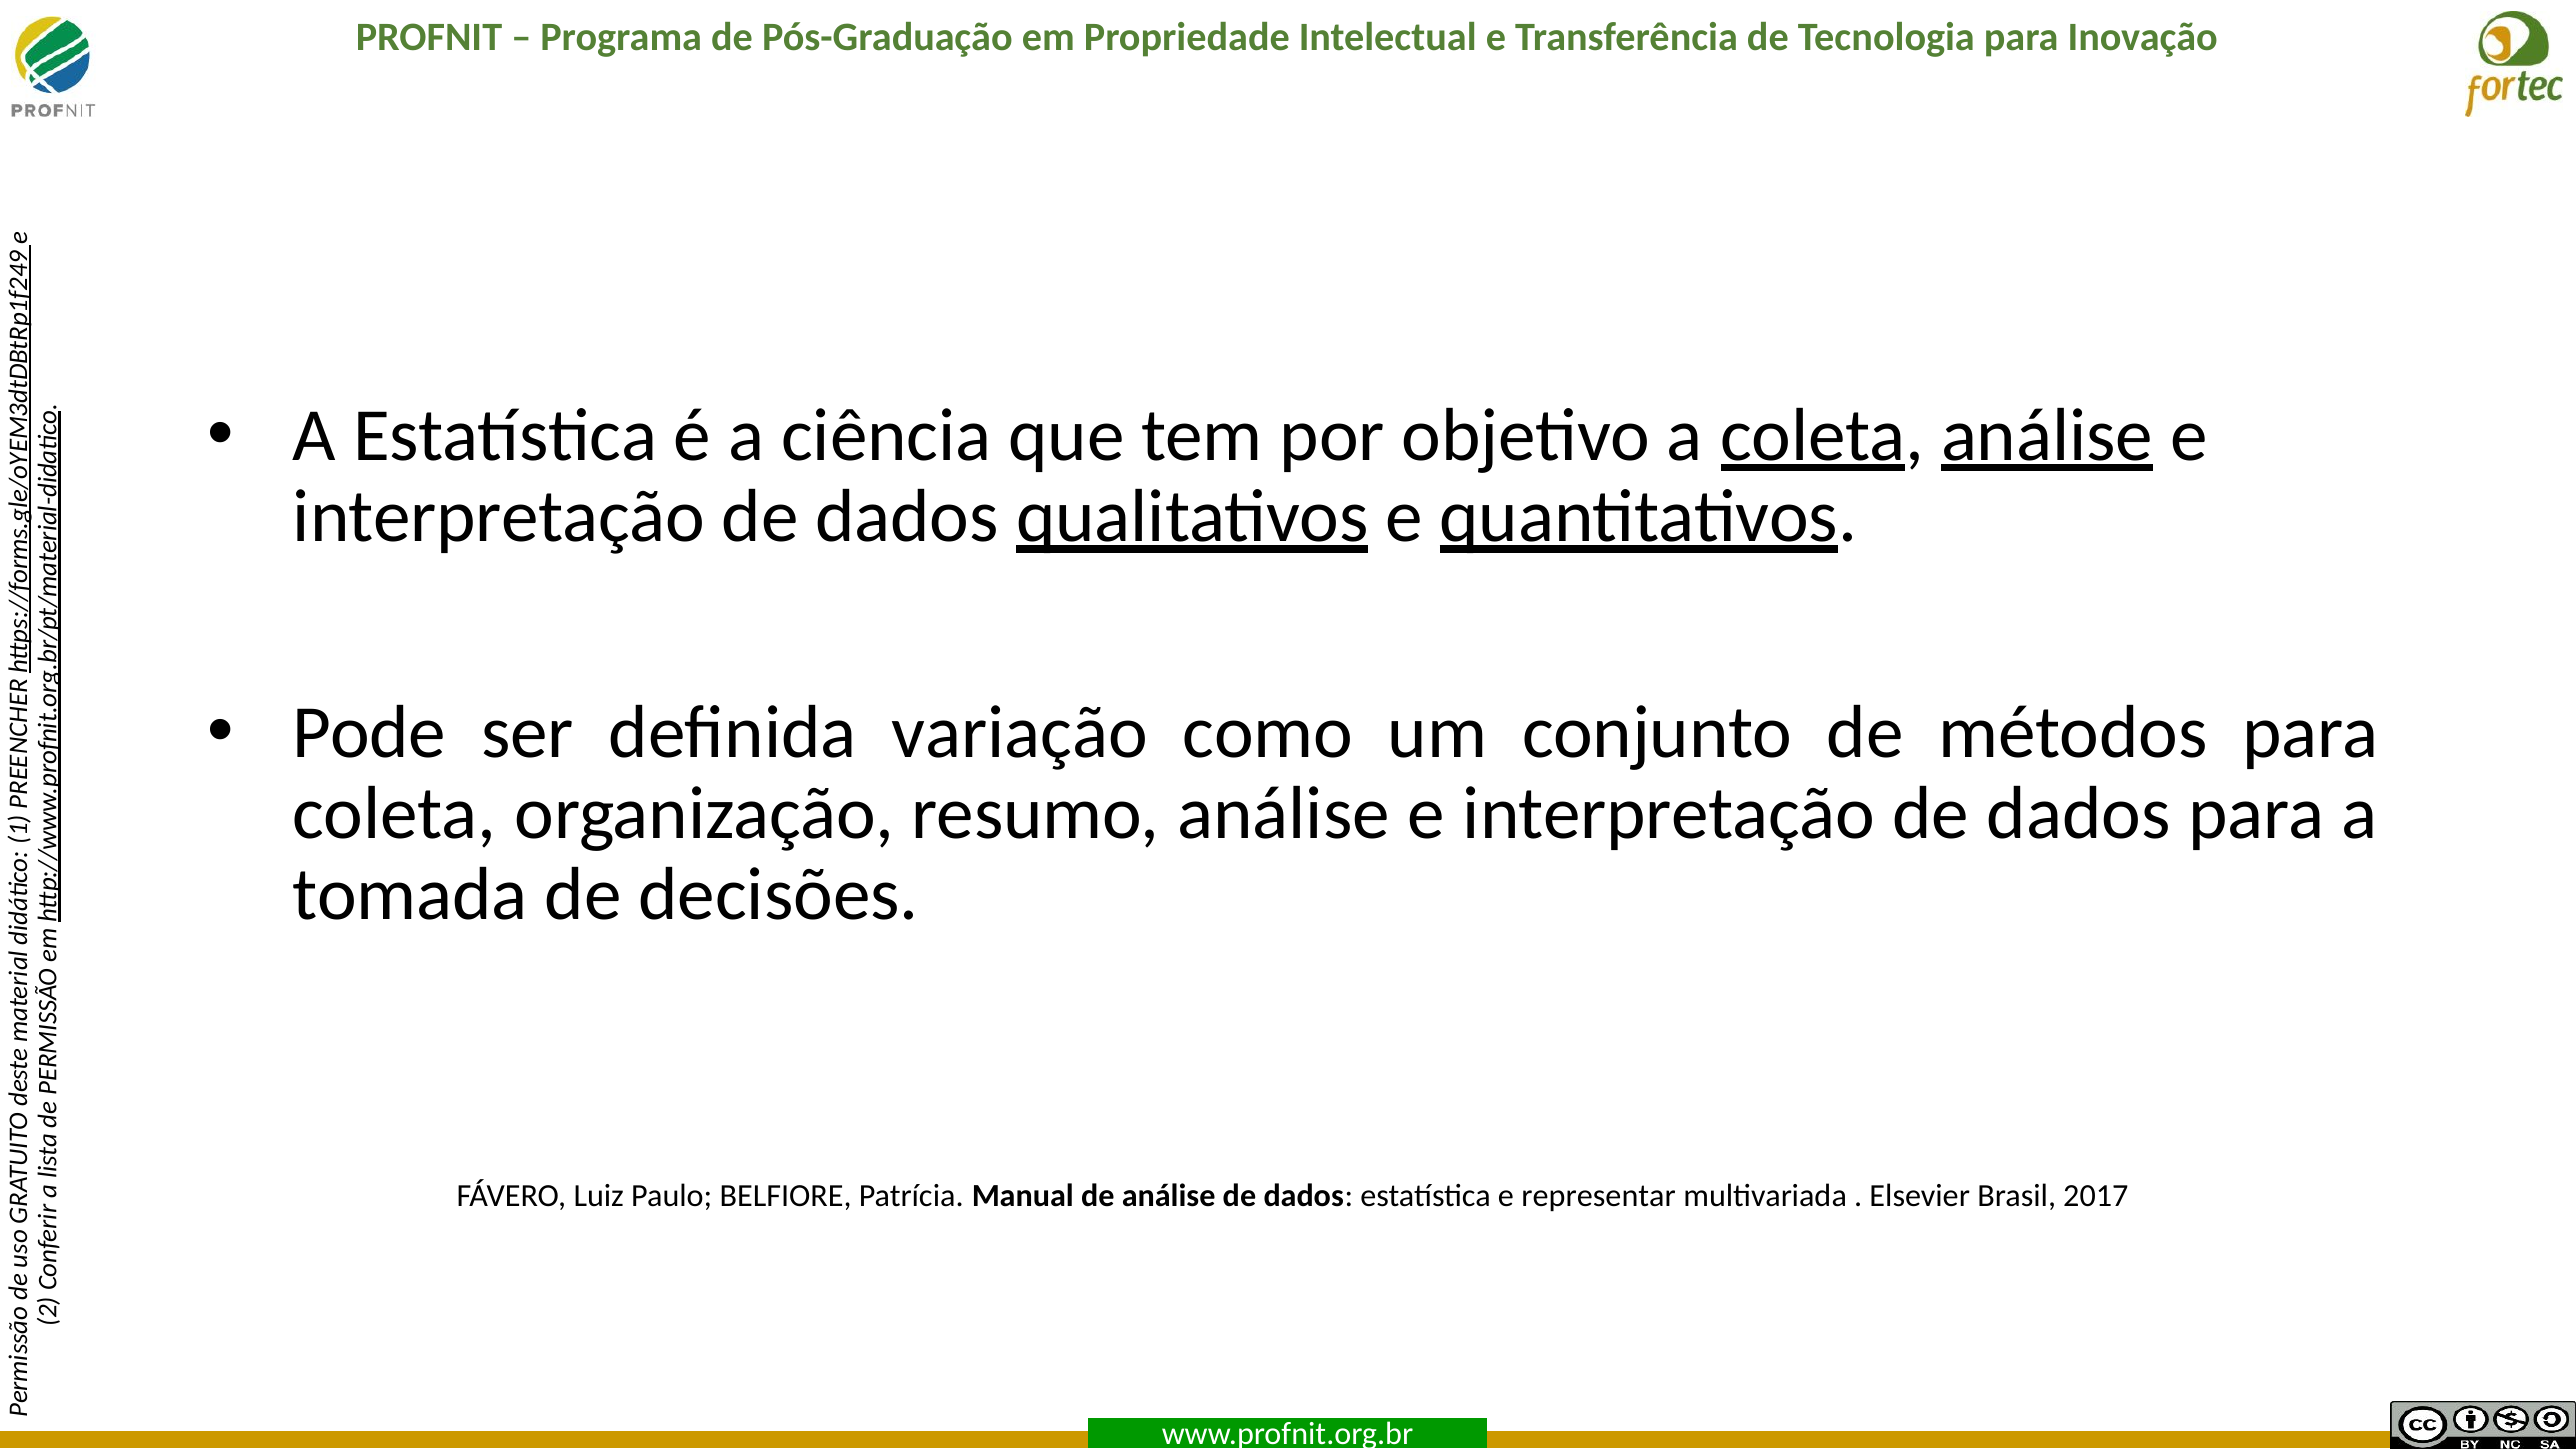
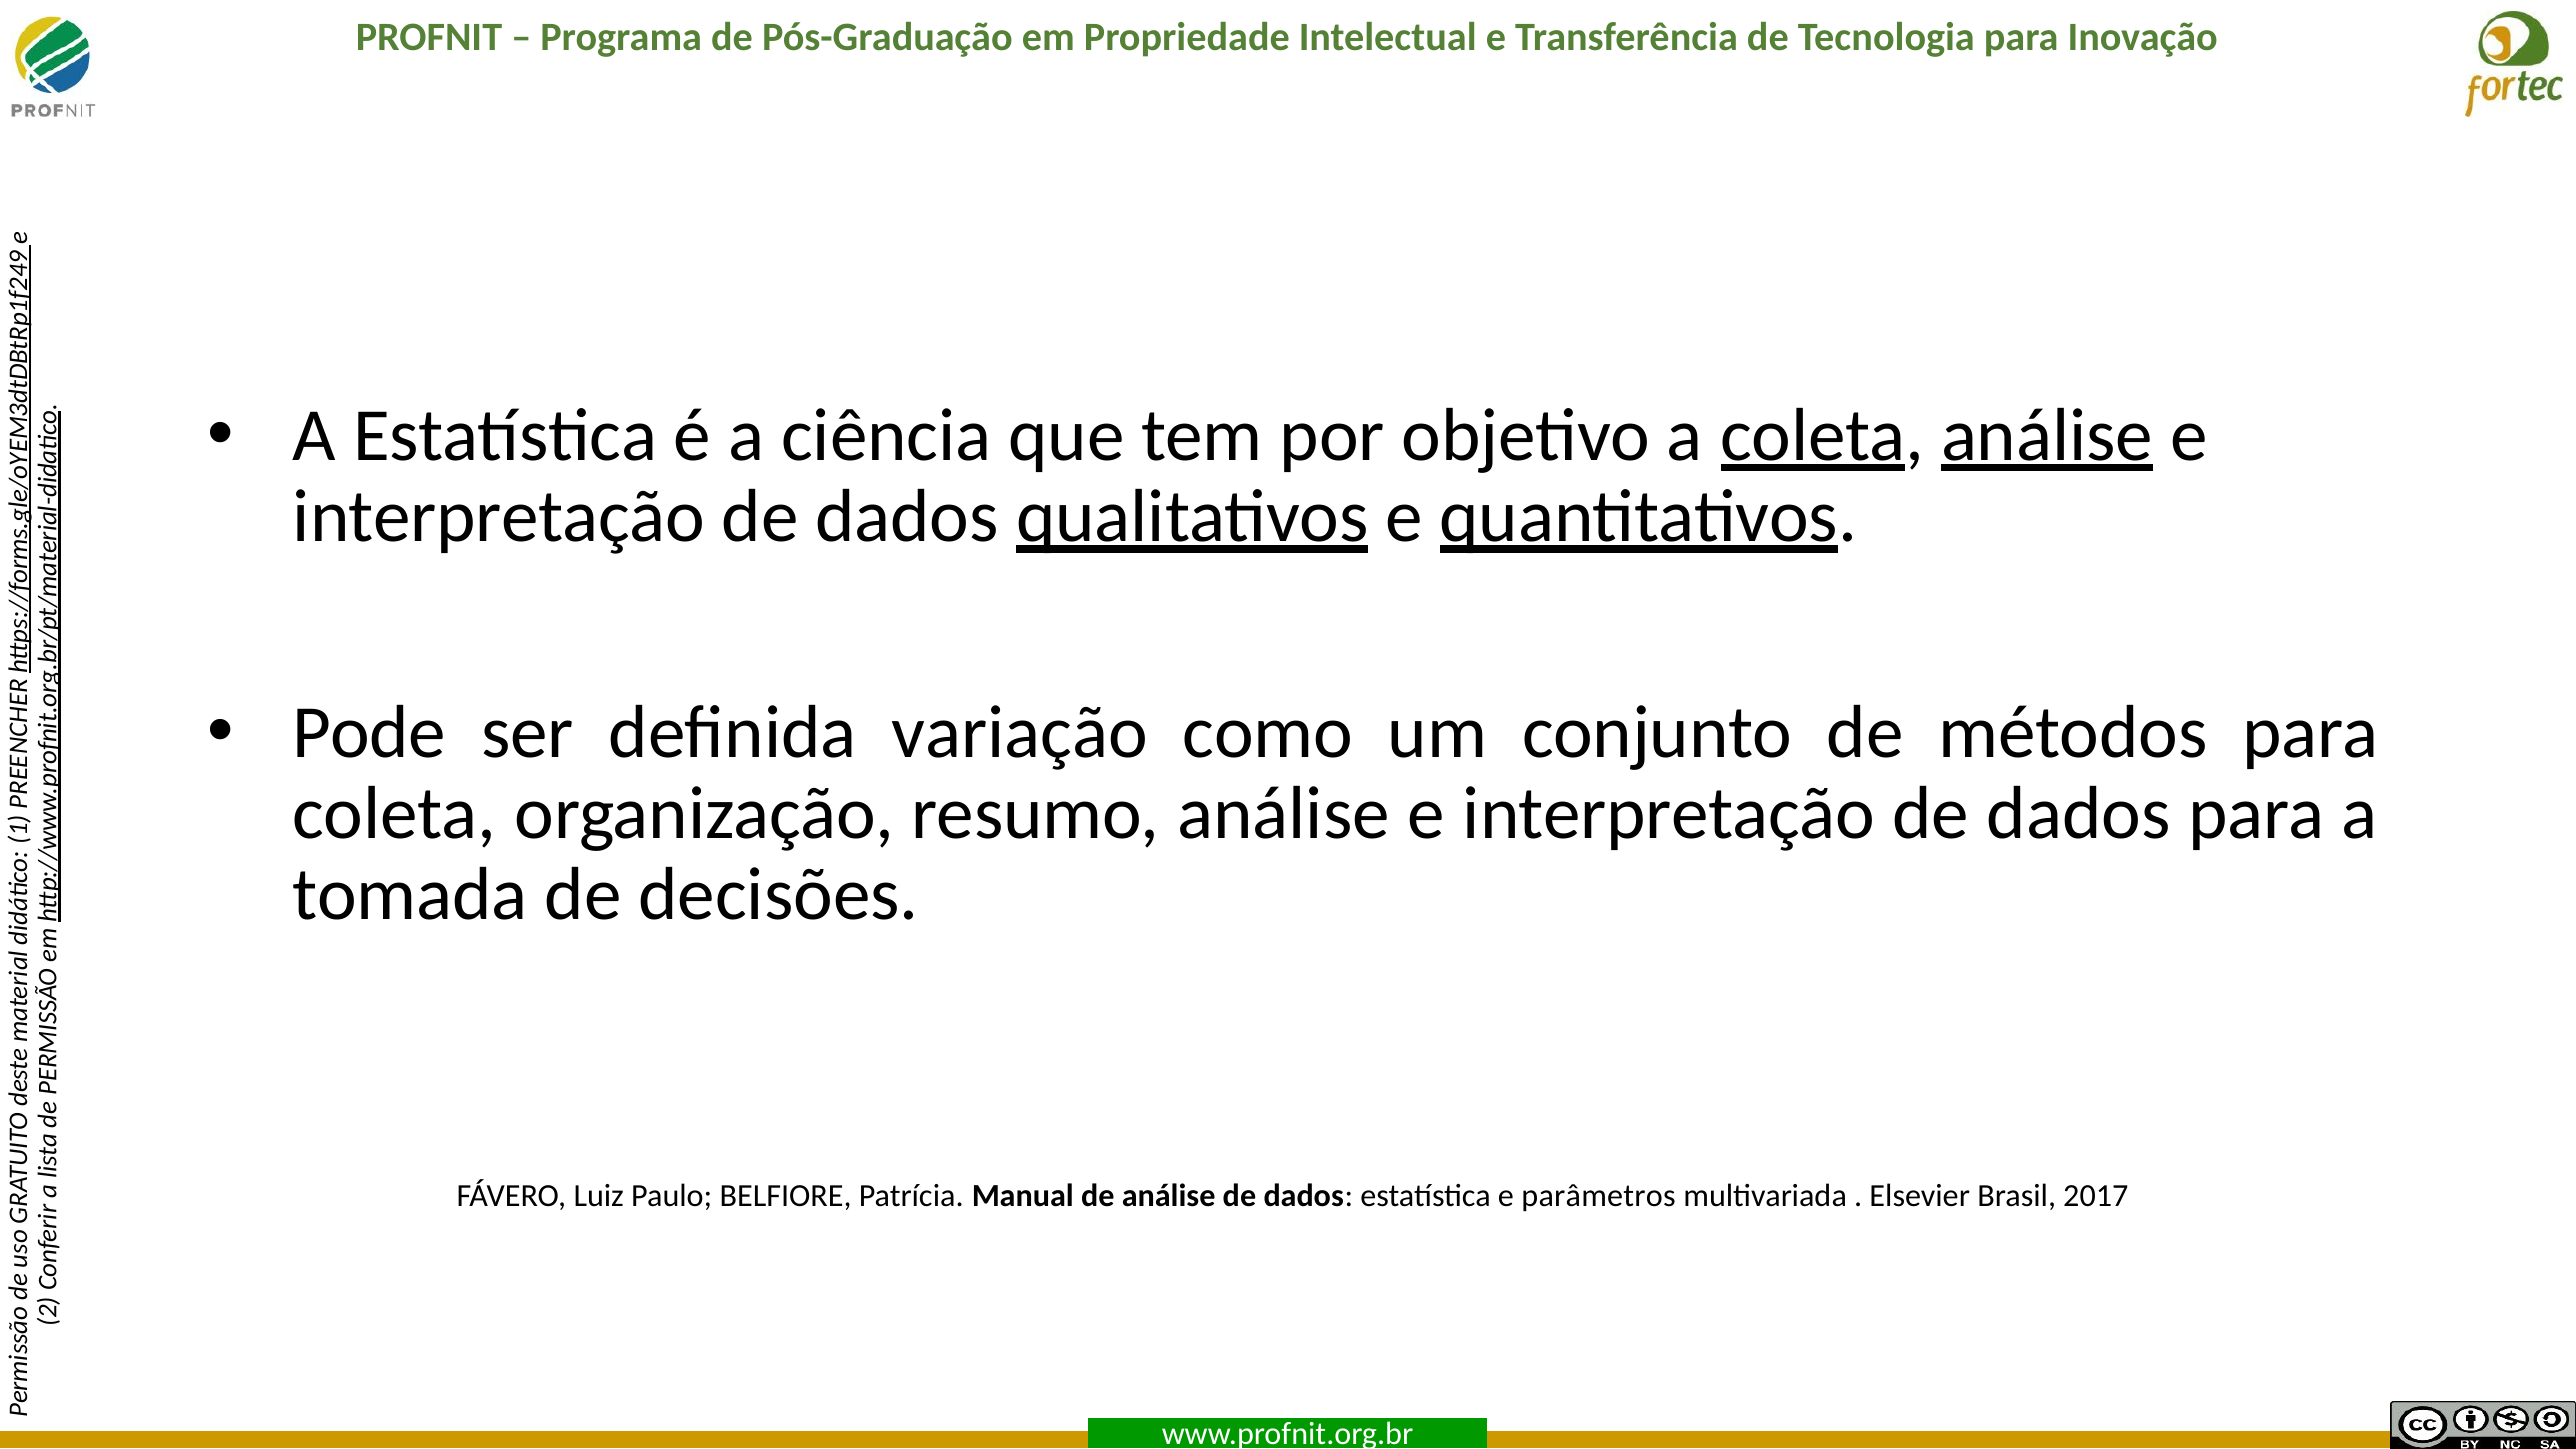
representar: representar -> parâmetros
